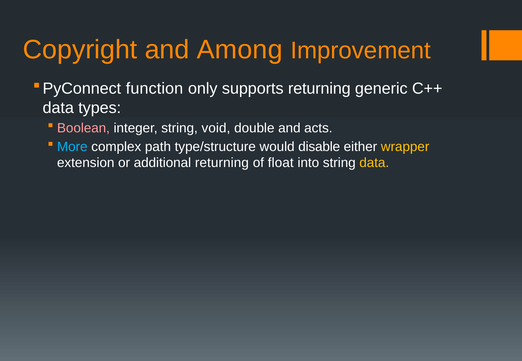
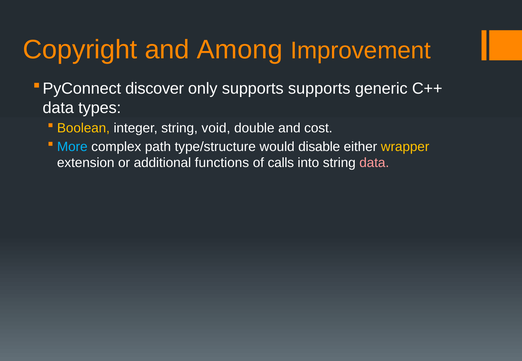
function: function -> discover
supports returning: returning -> supports
Boolean colour: pink -> yellow
acts: acts -> cost
additional returning: returning -> functions
float: float -> calls
data at (374, 163) colour: yellow -> pink
